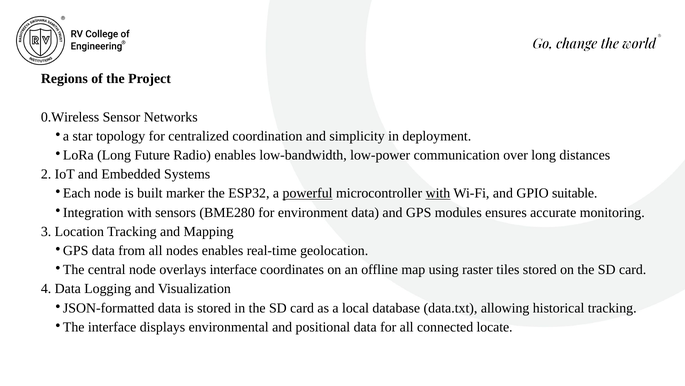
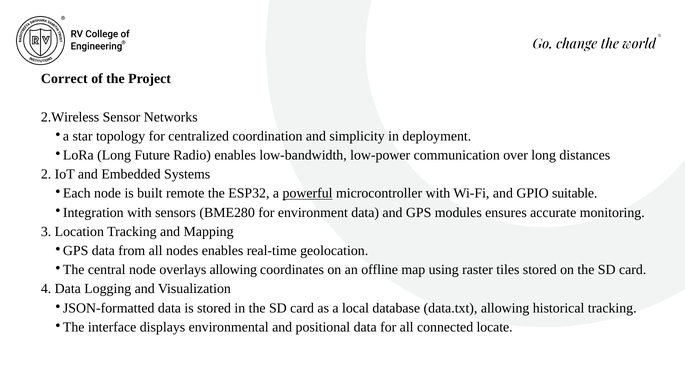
Regions: Regions -> Correct
0.Wireless: 0.Wireless -> 2.Wireless
marker: marker -> remote
with at (438, 193) underline: present -> none
overlays interface: interface -> allowing
